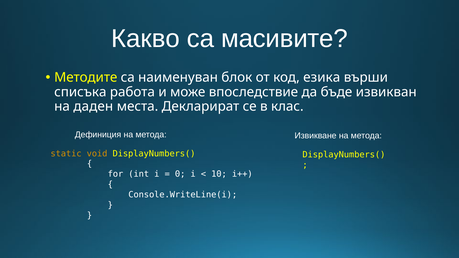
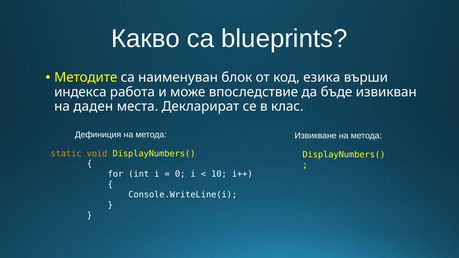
масивите: масивите -> blueprints
списъка: списъка -> индекса
